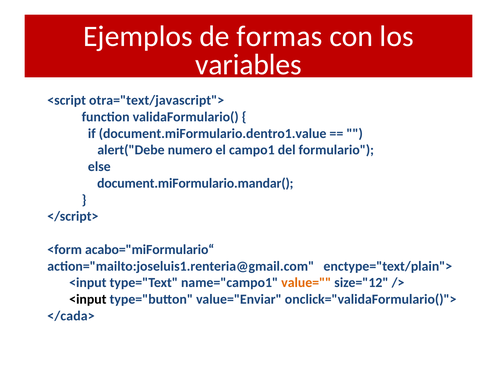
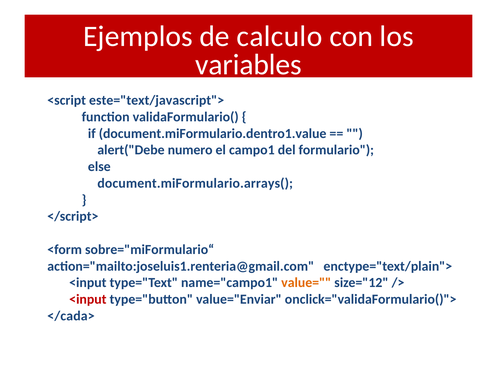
formas: formas -> calculo
otra="text/javascript">: otra="text/javascript"> -> este="text/javascript">
document.miFormulario.mandar(: document.miFormulario.mandar( -> document.miFormulario.arrays(
acabo="miFormulario“: acabo="miFormulario“ -> sobre="miFormulario“
<input at (88, 299) colour: black -> red
